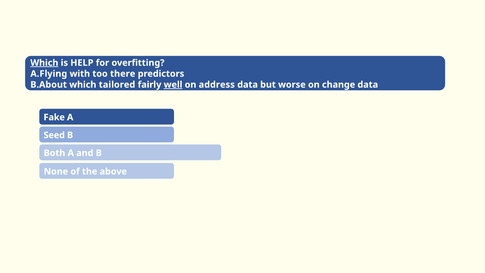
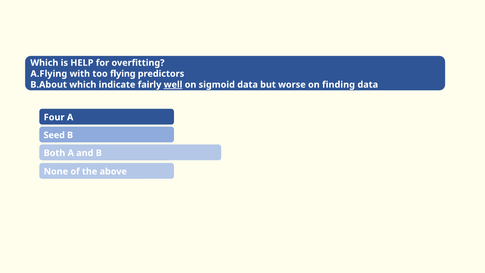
Which at (44, 63) underline: present -> none
there: there -> flying
tailored: tailored -> indicate
address: address -> sigmoid
change: change -> finding
Fake: Fake -> Four
